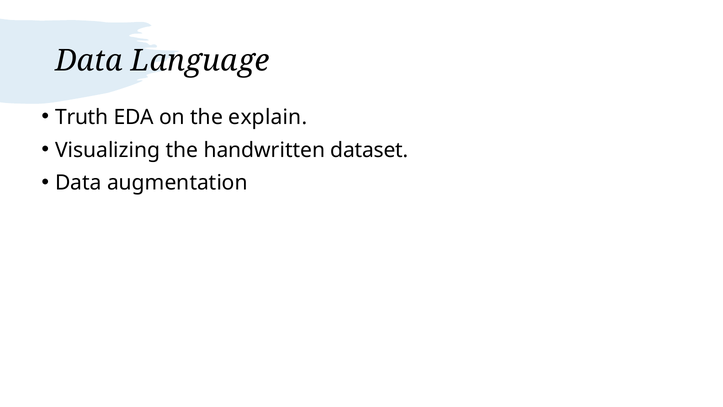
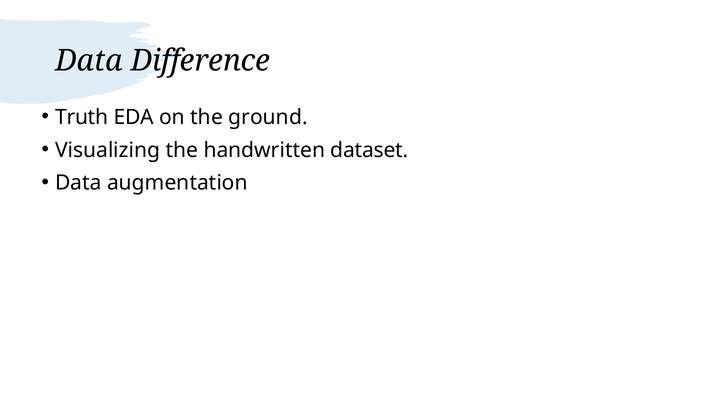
Language: Language -> Difference
explain: explain -> ground
